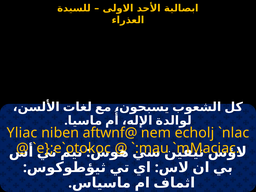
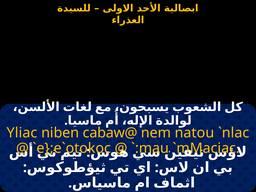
aftwnf@: aftwnf@ -> cabaw@
echolj: echolj -> natou
